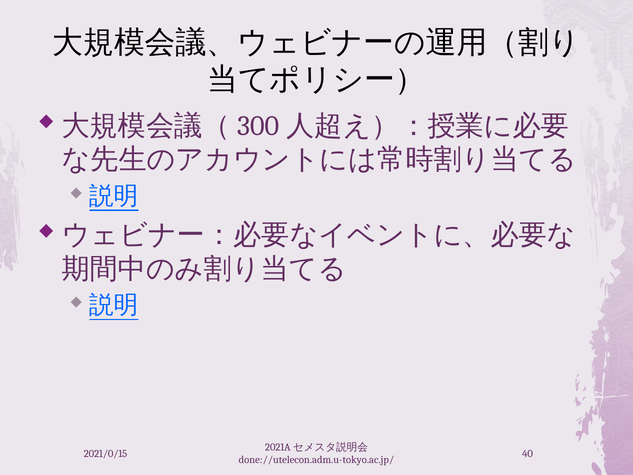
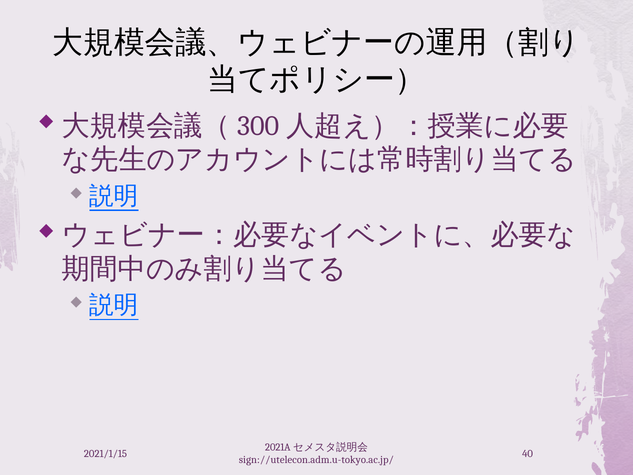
2021/0/15: 2021/0/15 -> 2021/1/15
done://utelecon.adm.u-tokyo.ac.jp/: done://utelecon.adm.u-tokyo.ac.jp/ -> sign://utelecon.adm.u-tokyo.ac.jp/
